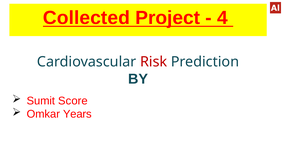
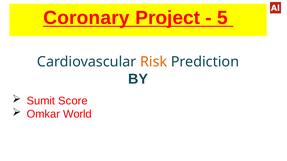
Collected: Collected -> Coronary
4: 4 -> 5
Risk colour: red -> orange
Years: Years -> World
